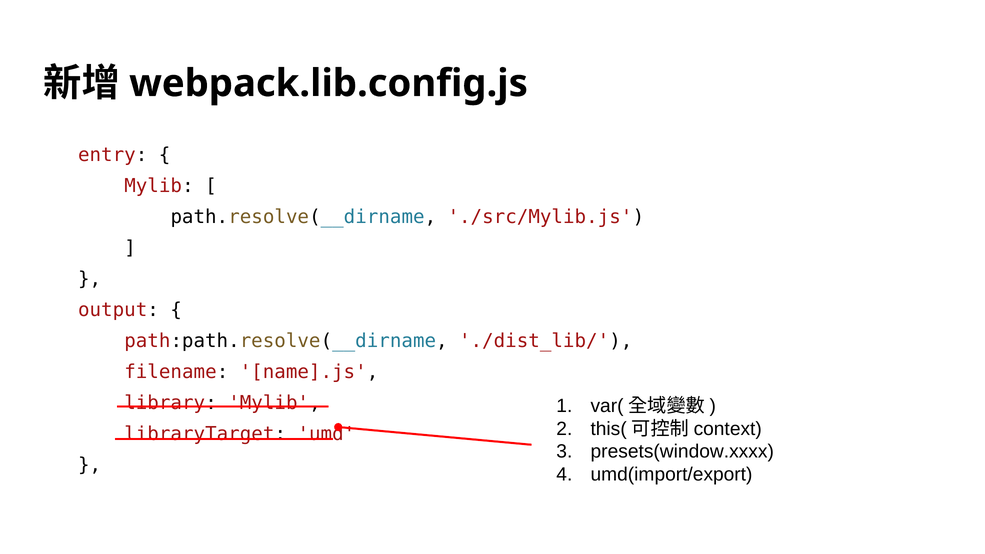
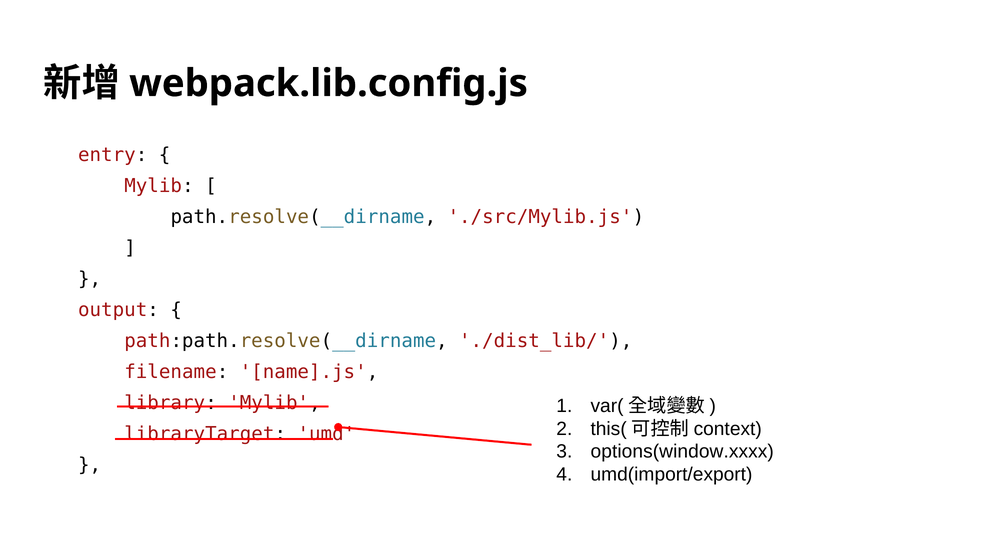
presets(window.xxxx: presets(window.xxxx -> options(window.xxxx
